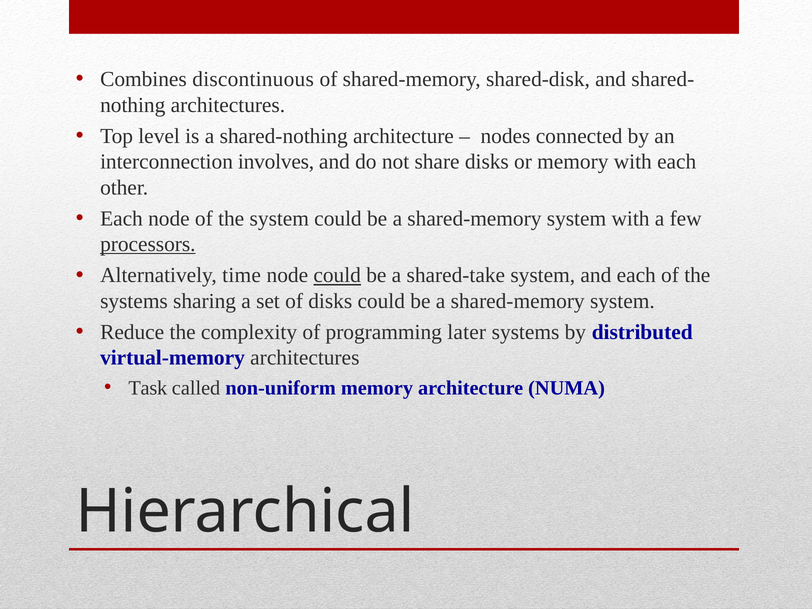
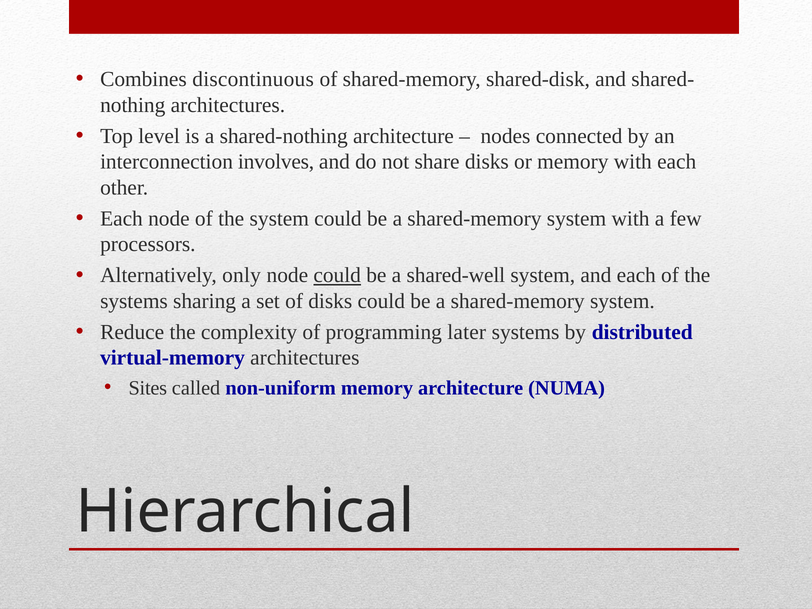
processors underline: present -> none
time: time -> only
shared-take: shared-take -> shared-well
Task: Task -> Sites
